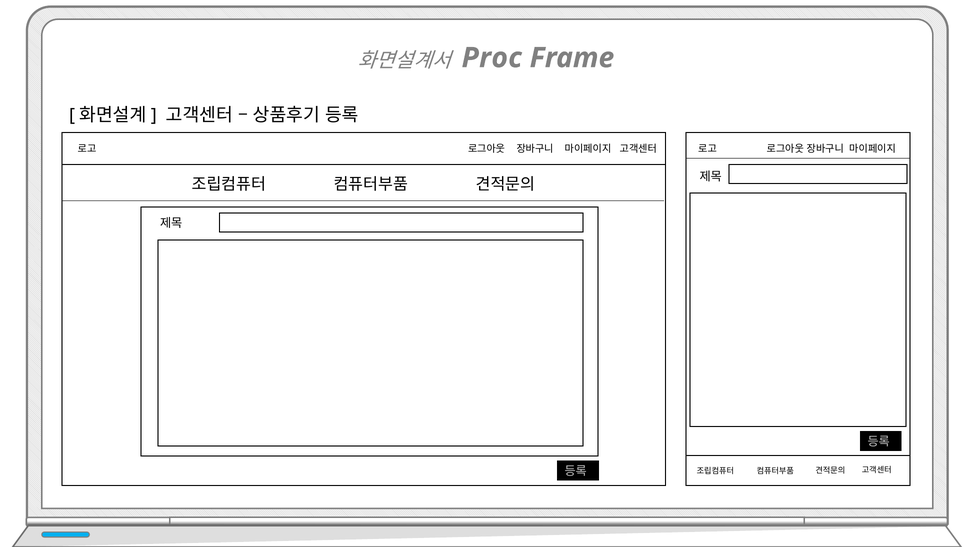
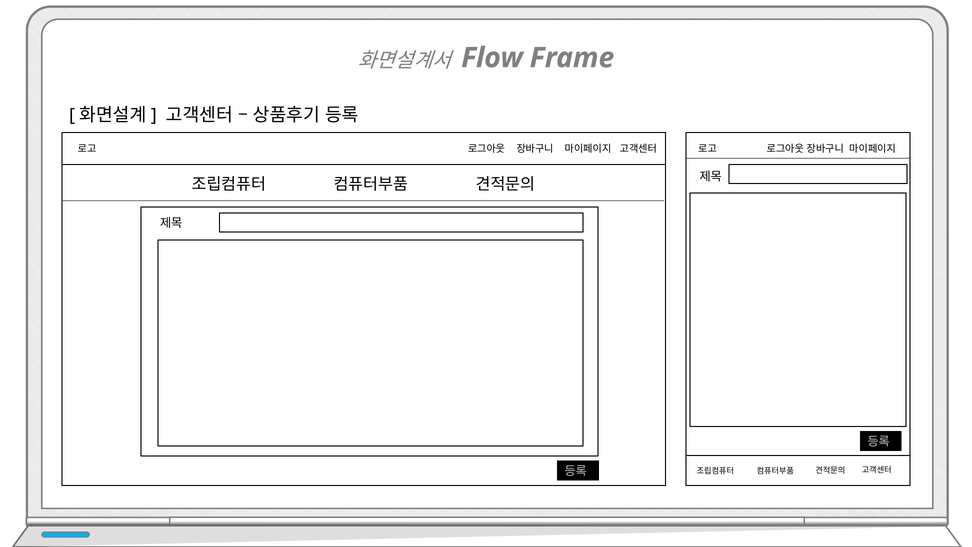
Proc: Proc -> Flow
